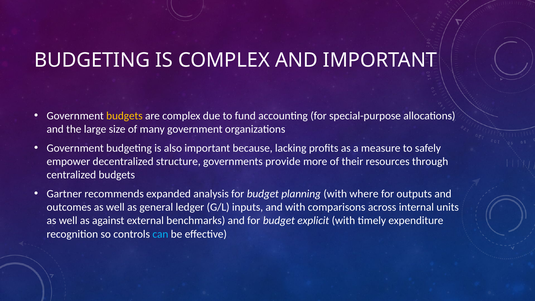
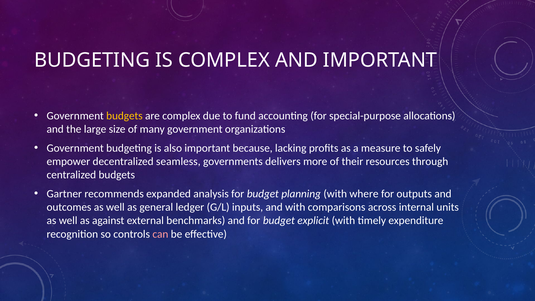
structure: structure -> seamless
provide: provide -> delivers
can colour: light blue -> pink
